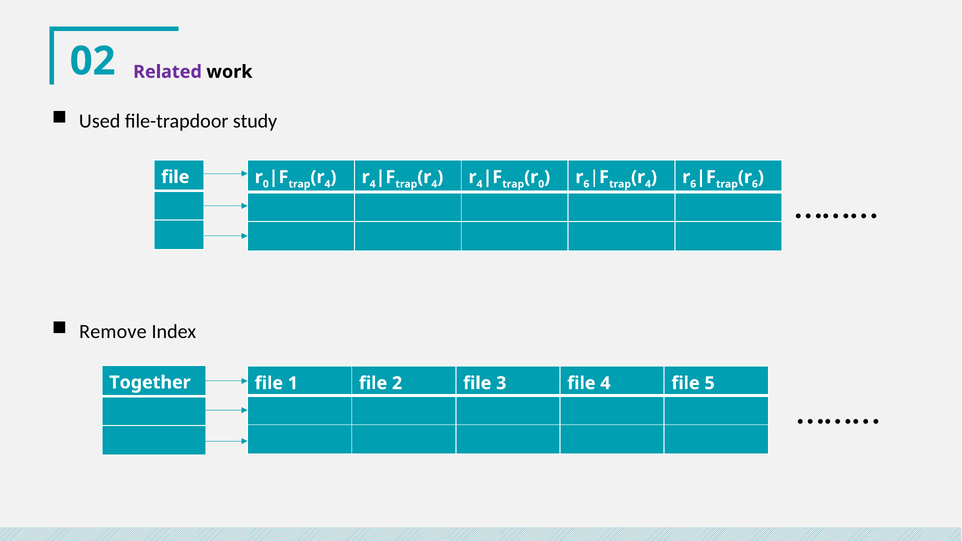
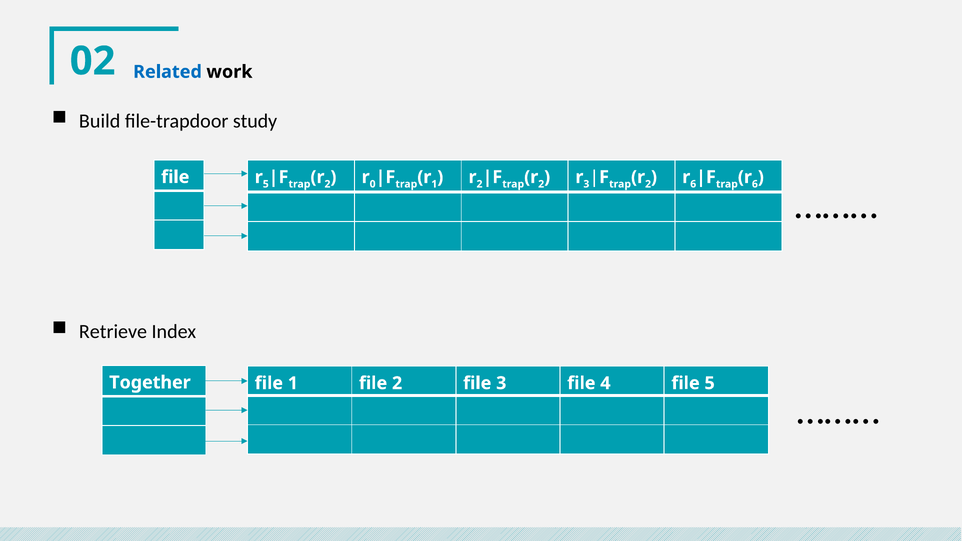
Related colour: purple -> blue
Used: Used -> Build
0 at (266, 184): 0 -> 5
4 at (327, 184): 4 -> 2
4 at (373, 184): 4 -> 0
4 at (434, 184): 4 -> 1
4 at (480, 184): 4 -> 2
0 at (541, 184): 0 -> 2
6 at (586, 184): 6 -> 3
4 at (648, 184): 4 -> 2
Remove: Remove -> Retrieve
